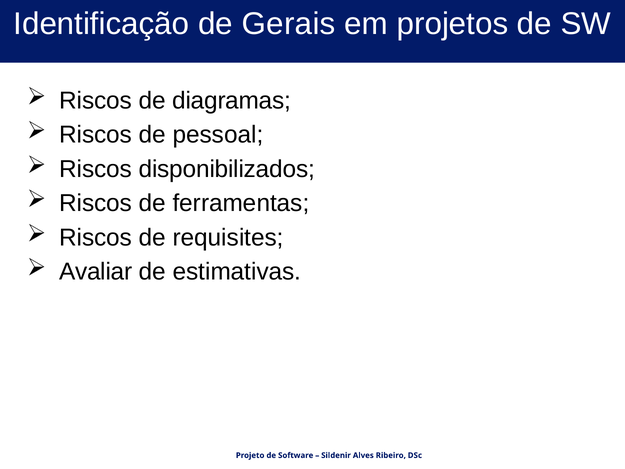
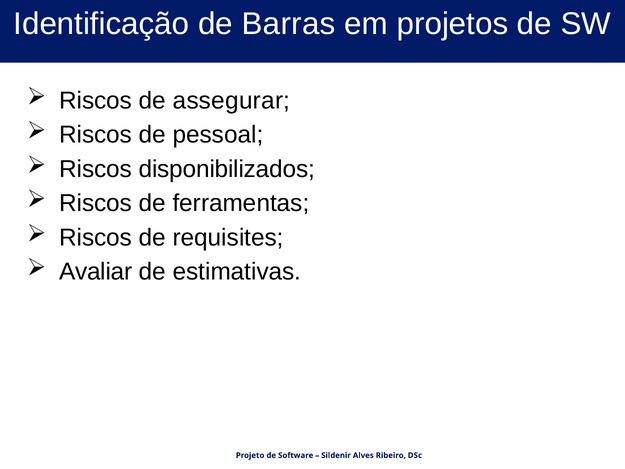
Gerais: Gerais -> Barras
diagramas: diagramas -> assegurar
